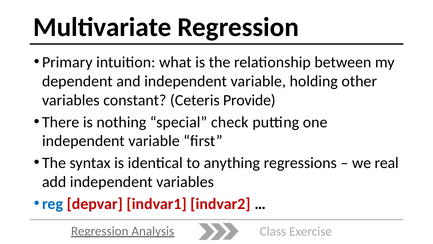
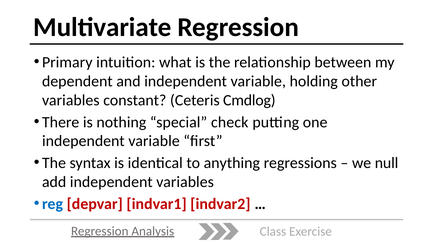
Provide: Provide -> Cmdlog
real: real -> null
